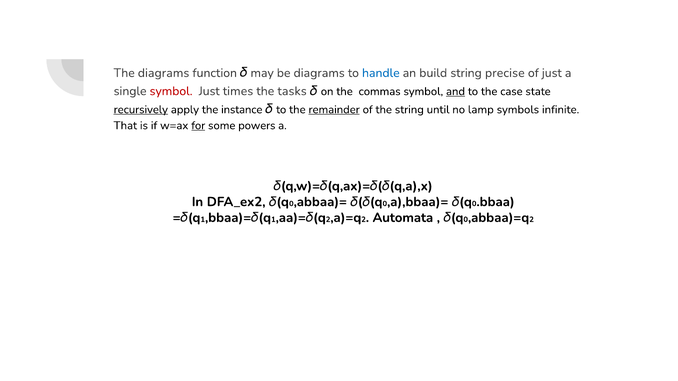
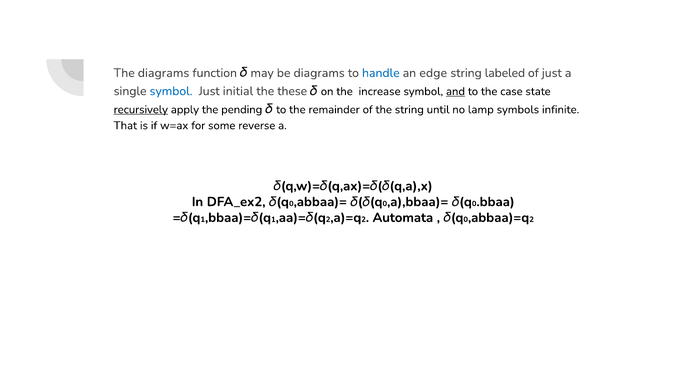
build: build -> edge
precise: precise -> labeled
symbol at (171, 91) colour: red -> blue
times: times -> initial
tasks: tasks -> these
commas: commas -> increase
instance: instance -> pending
remainder underline: present -> none
for underline: present -> none
powers: powers -> reverse
